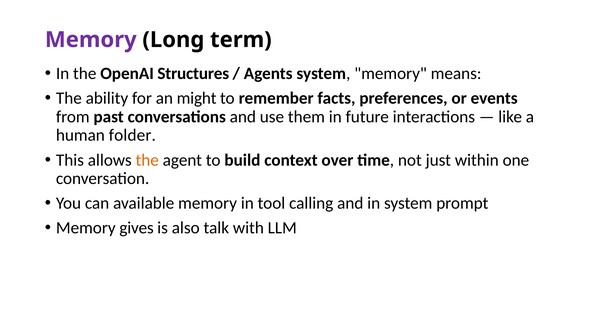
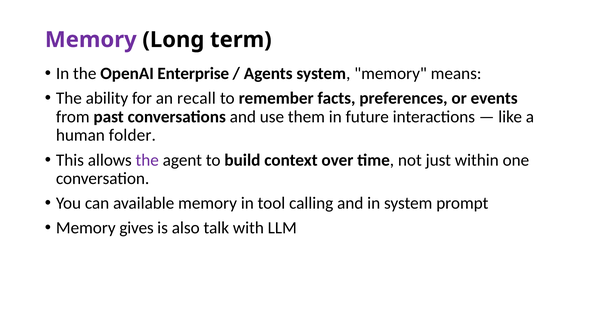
Structures: Structures -> Enterprise
might: might -> recall
the at (147, 160) colour: orange -> purple
